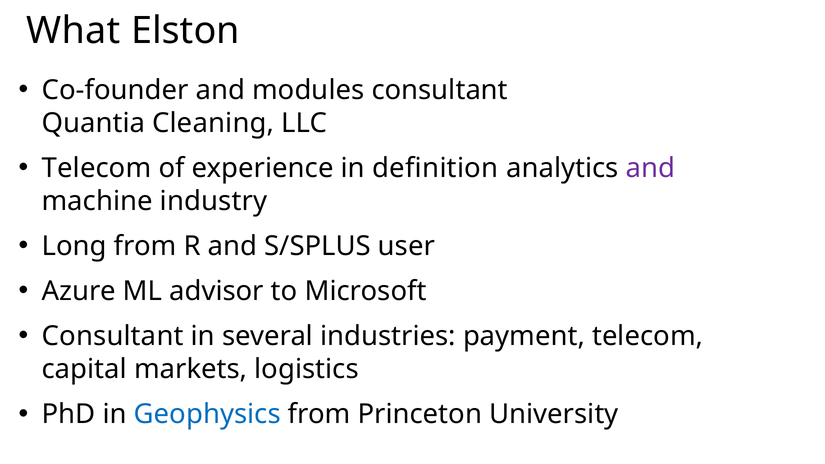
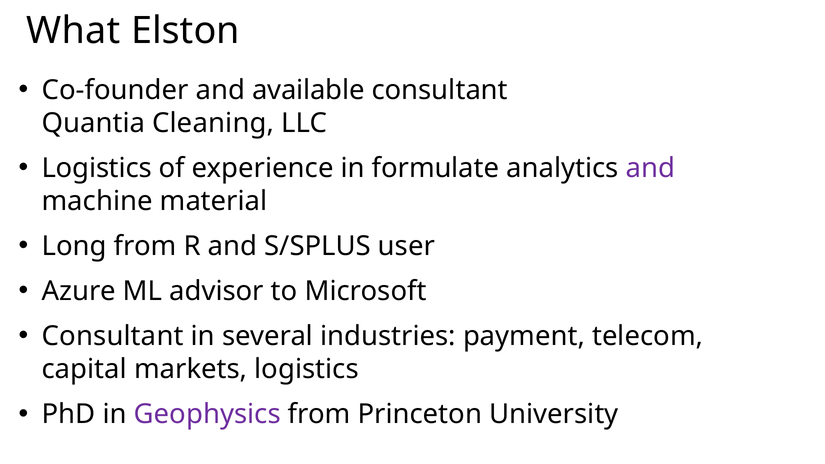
modules: modules -> available
Telecom at (97, 168): Telecom -> Logistics
definition: definition -> formulate
industry: industry -> material
Geophysics colour: blue -> purple
